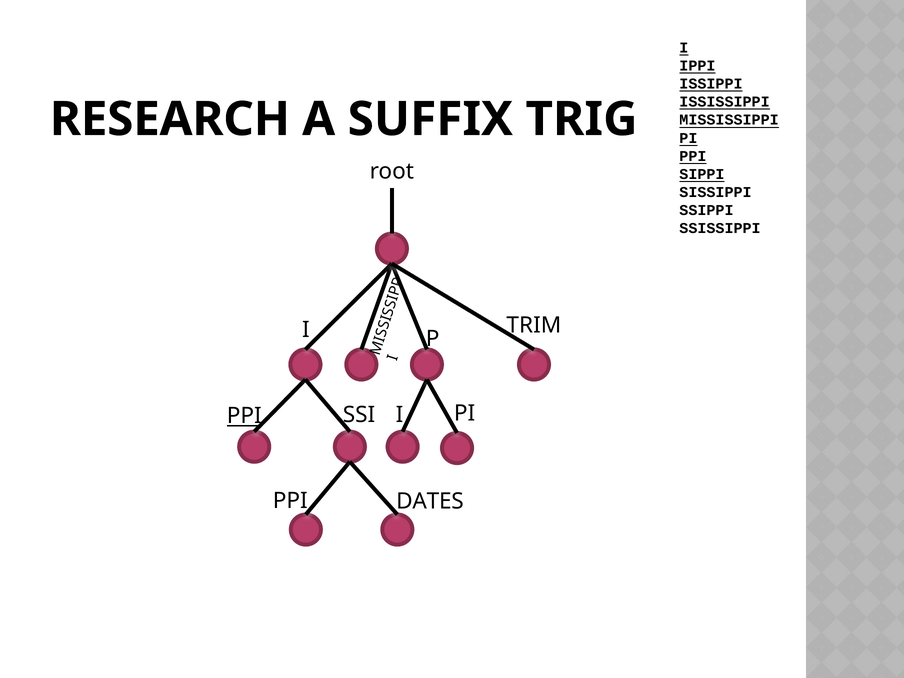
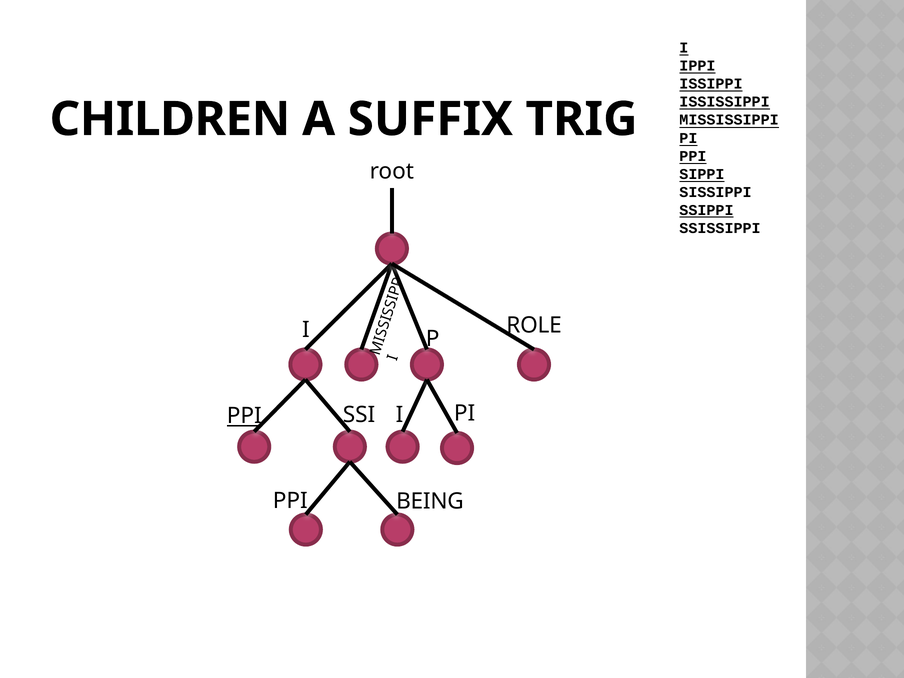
RESEARCH: RESEARCH -> CHILDREN
SSIPPI underline: none -> present
TRIM: TRIM -> ROLE
DATES: DATES -> BEING
